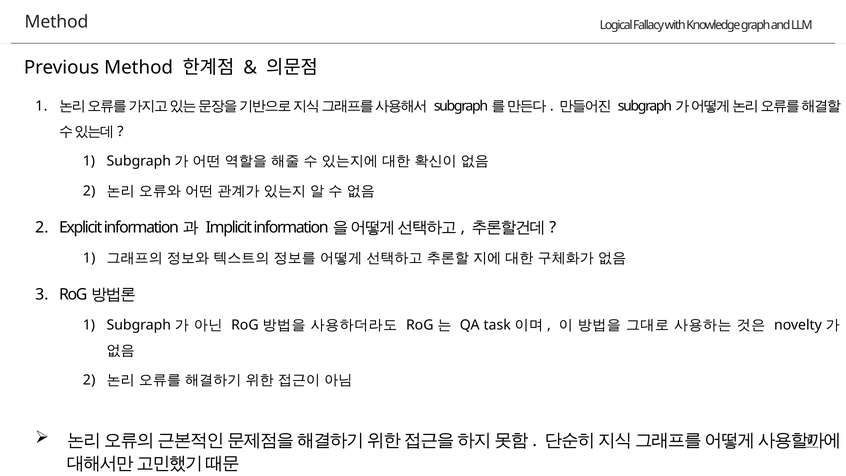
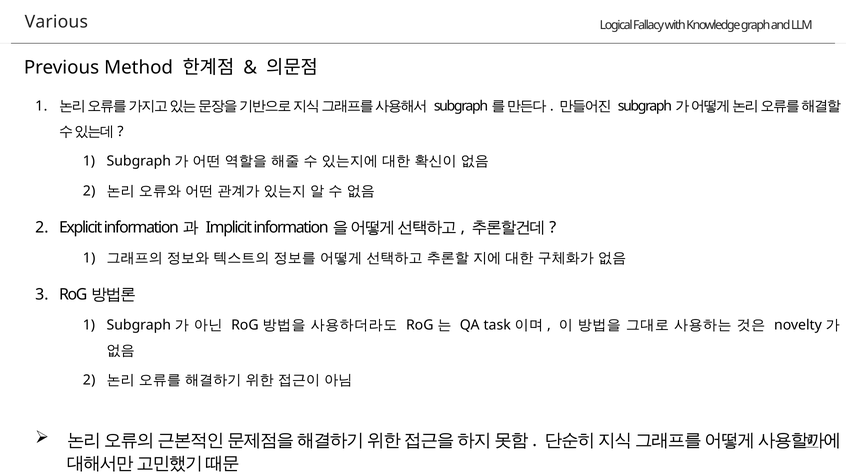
Method at (56, 22): Method -> Various
